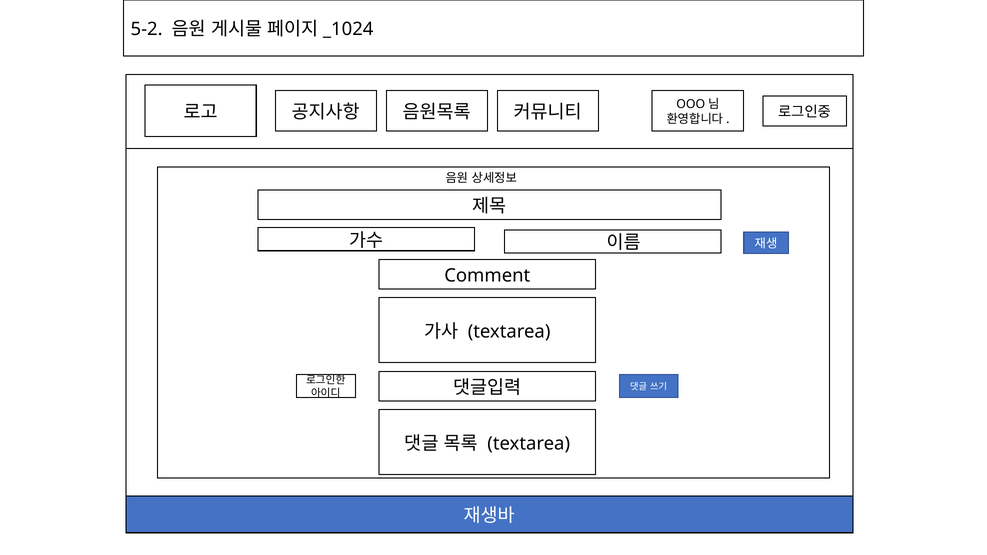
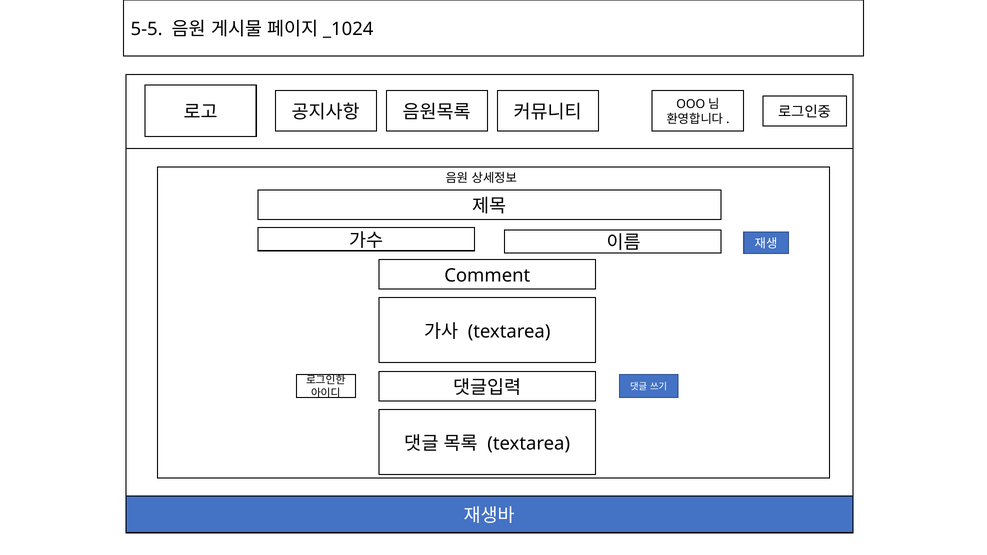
5-2: 5-2 -> 5-5
